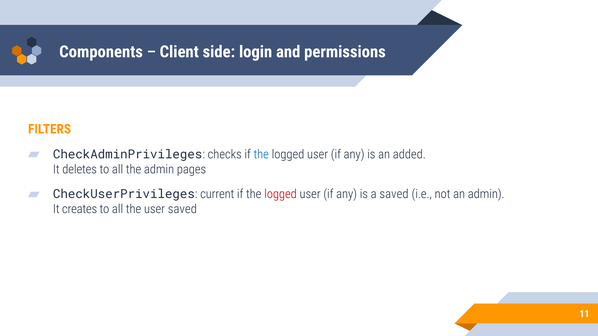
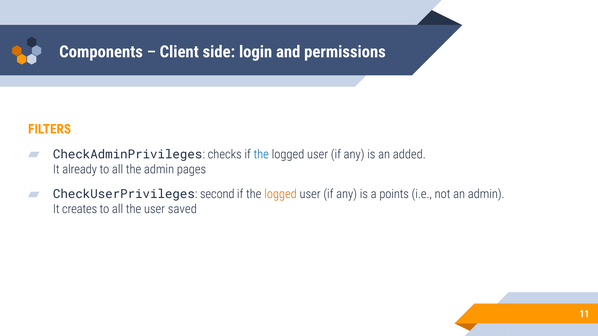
deletes: deletes -> already
current: current -> second
logged at (281, 194) colour: red -> orange
a saved: saved -> points
